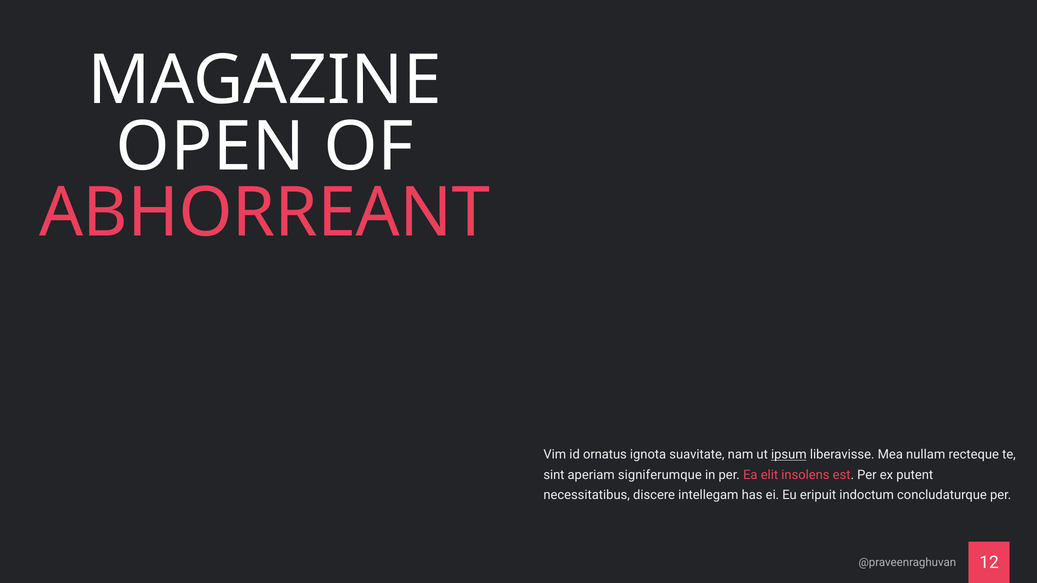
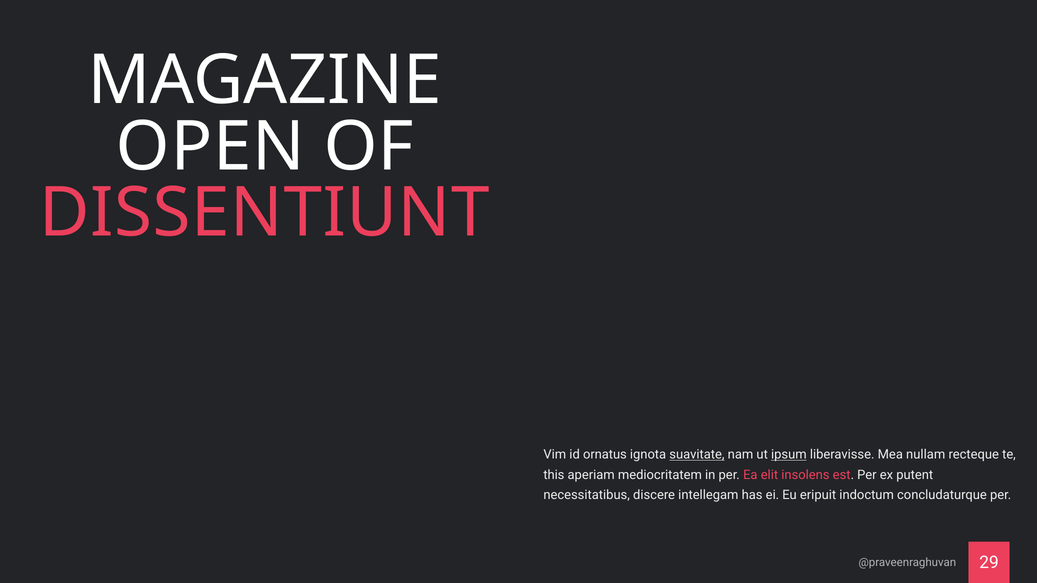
ABHORREANT: ABHORREANT -> DISSENTIUNT
suavitate underline: none -> present
sint: sint -> this
signiferumque: signiferumque -> mediocritatem
12: 12 -> 29
